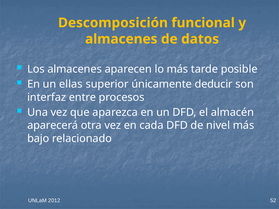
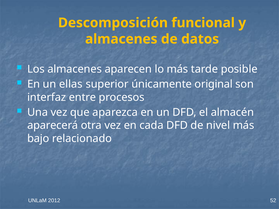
deducir: deducir -> original
